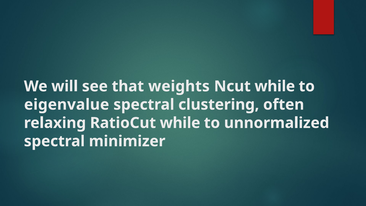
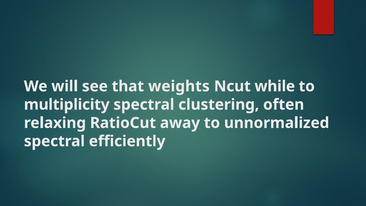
eigenvalue: eigenvalue -> multiplicity
RatioCut while: while -> away
minimizer: minimizer -> efficiently
